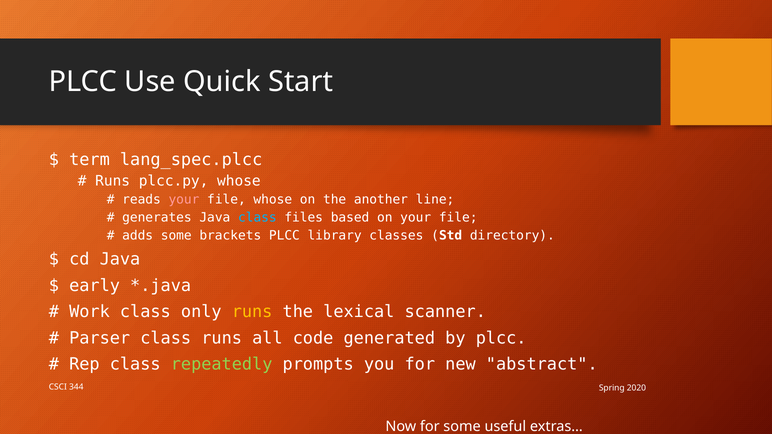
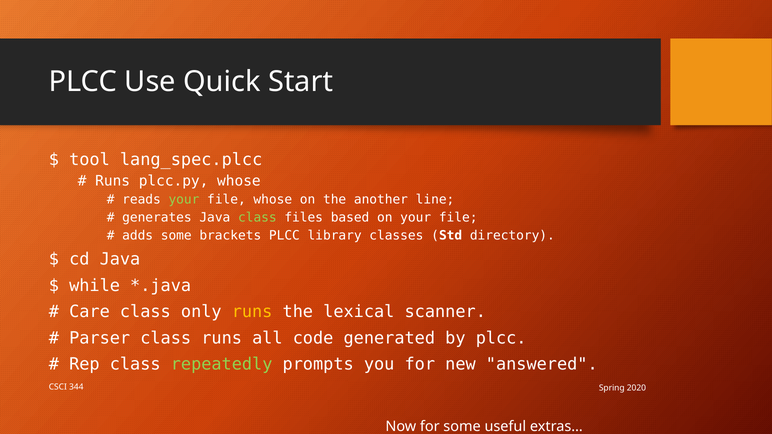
term: term -> tool
your at (184, 200) colour: pink -> light green
class at (257, 218) colour: light blue -> light green
early: early -> while
Work: Work -> Care
abstract: abstract -> answered
